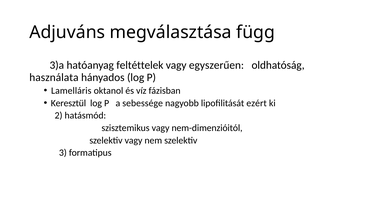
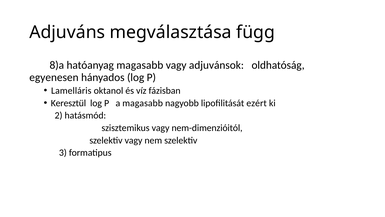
3)a: 3)a -> 8)a
hatóanyag feltéttelek: feltéttelek -> magasabb
egyszerűen: egyszerűen -> adjuvánsok
használata: használata -> egyenesen
a sebessége: sebessége -> magasabb
